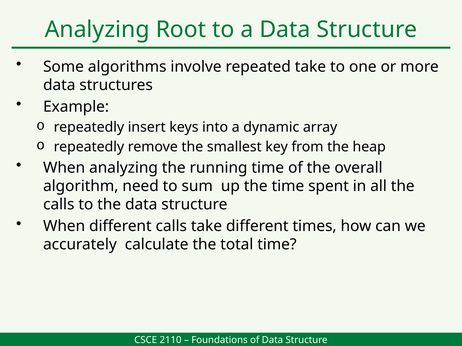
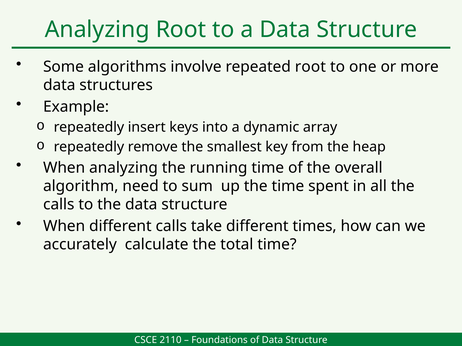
repeated take: take -> root
